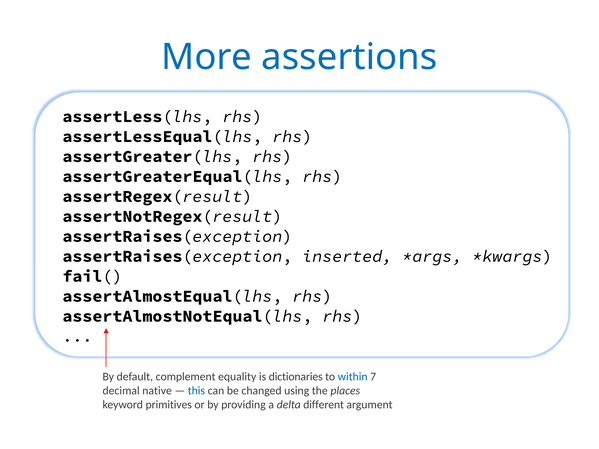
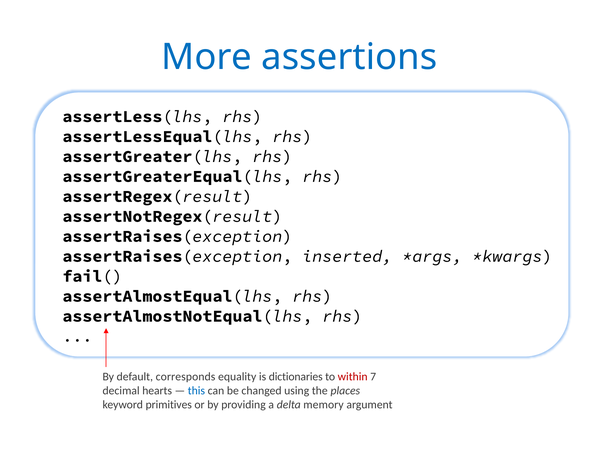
complement: complement -> corresponds
within colour: blue -> red
native: native -> hearts
different: different -> memory
